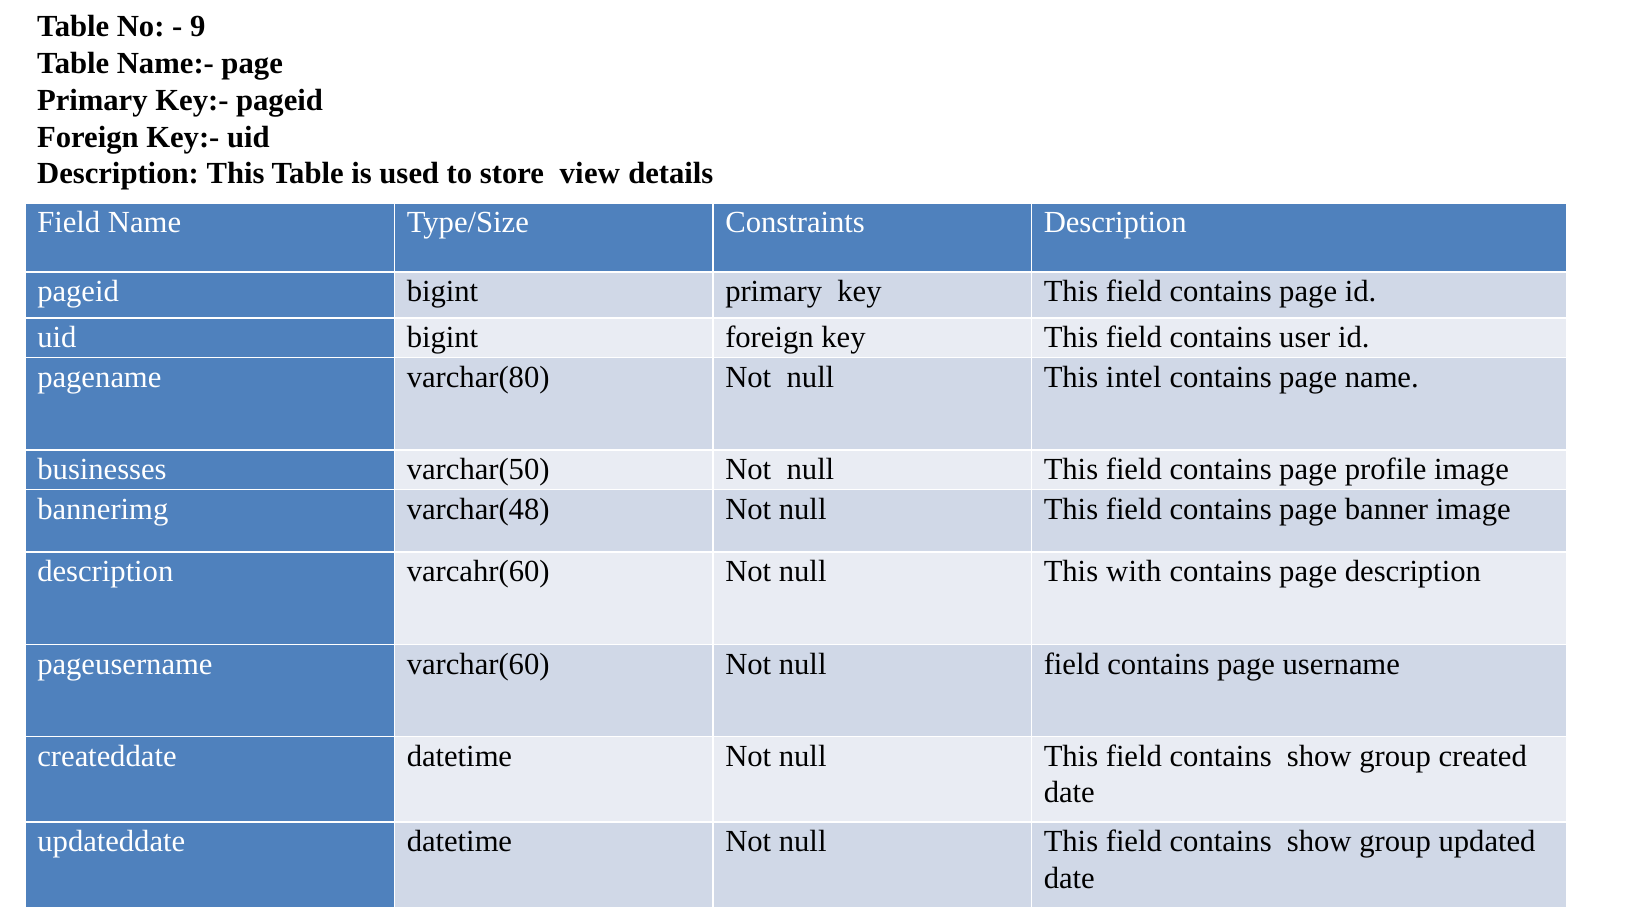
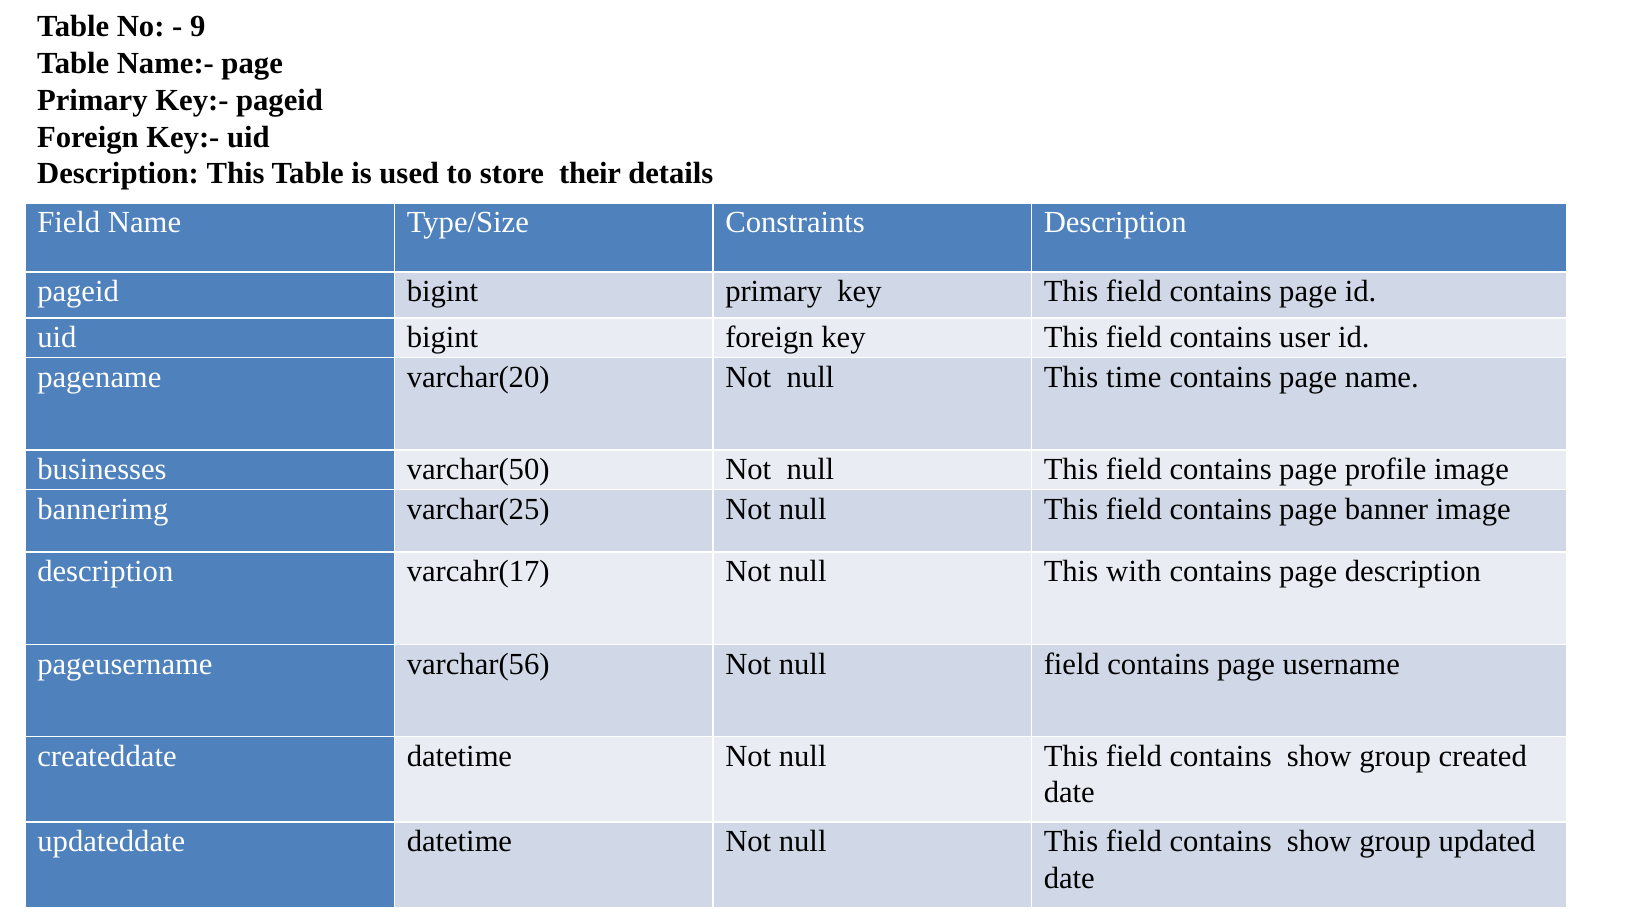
view: view -> their
varchar(80: varchar(80 -> varchar(20
intel: intel -> time
varchar(48: varchar(48 -> varchar(25
varcahr(60: varcahr(60 -> varcahr(17
varchar(60: varchar(60 -> varchar(56
